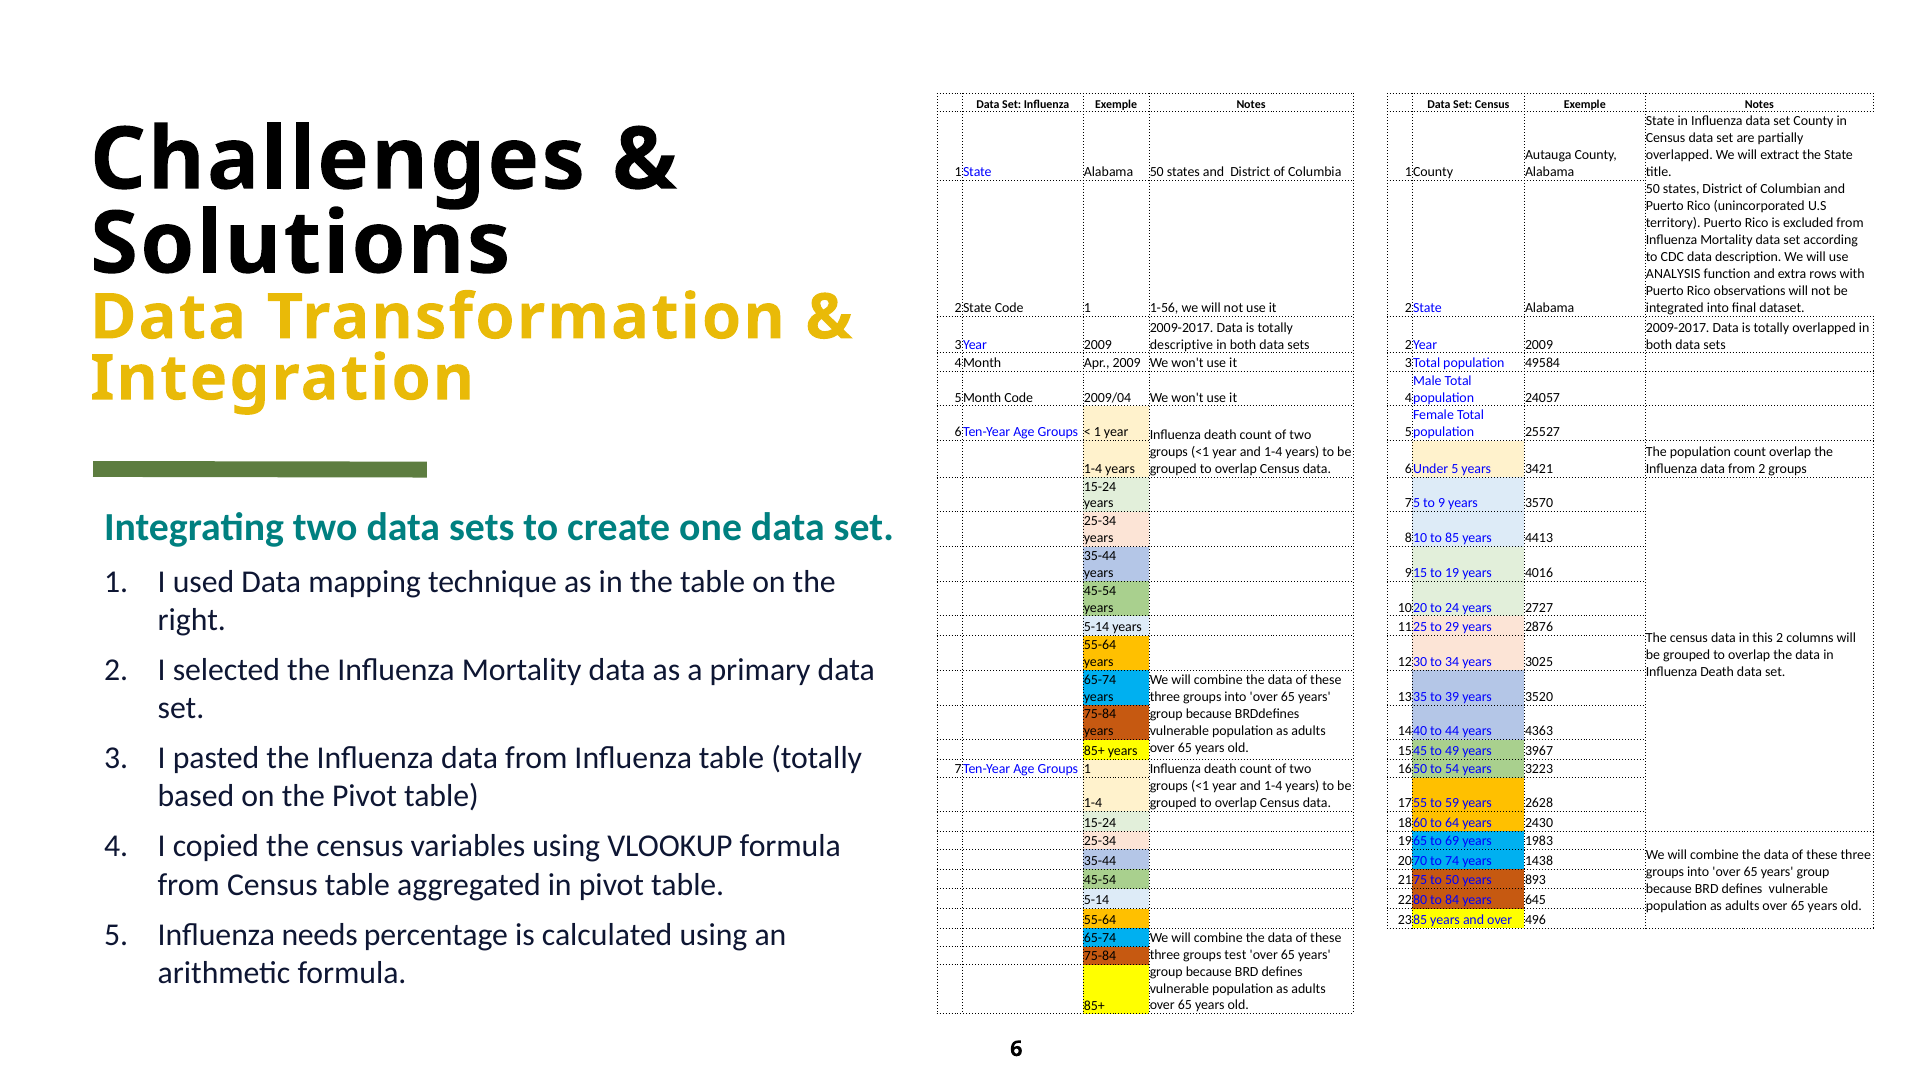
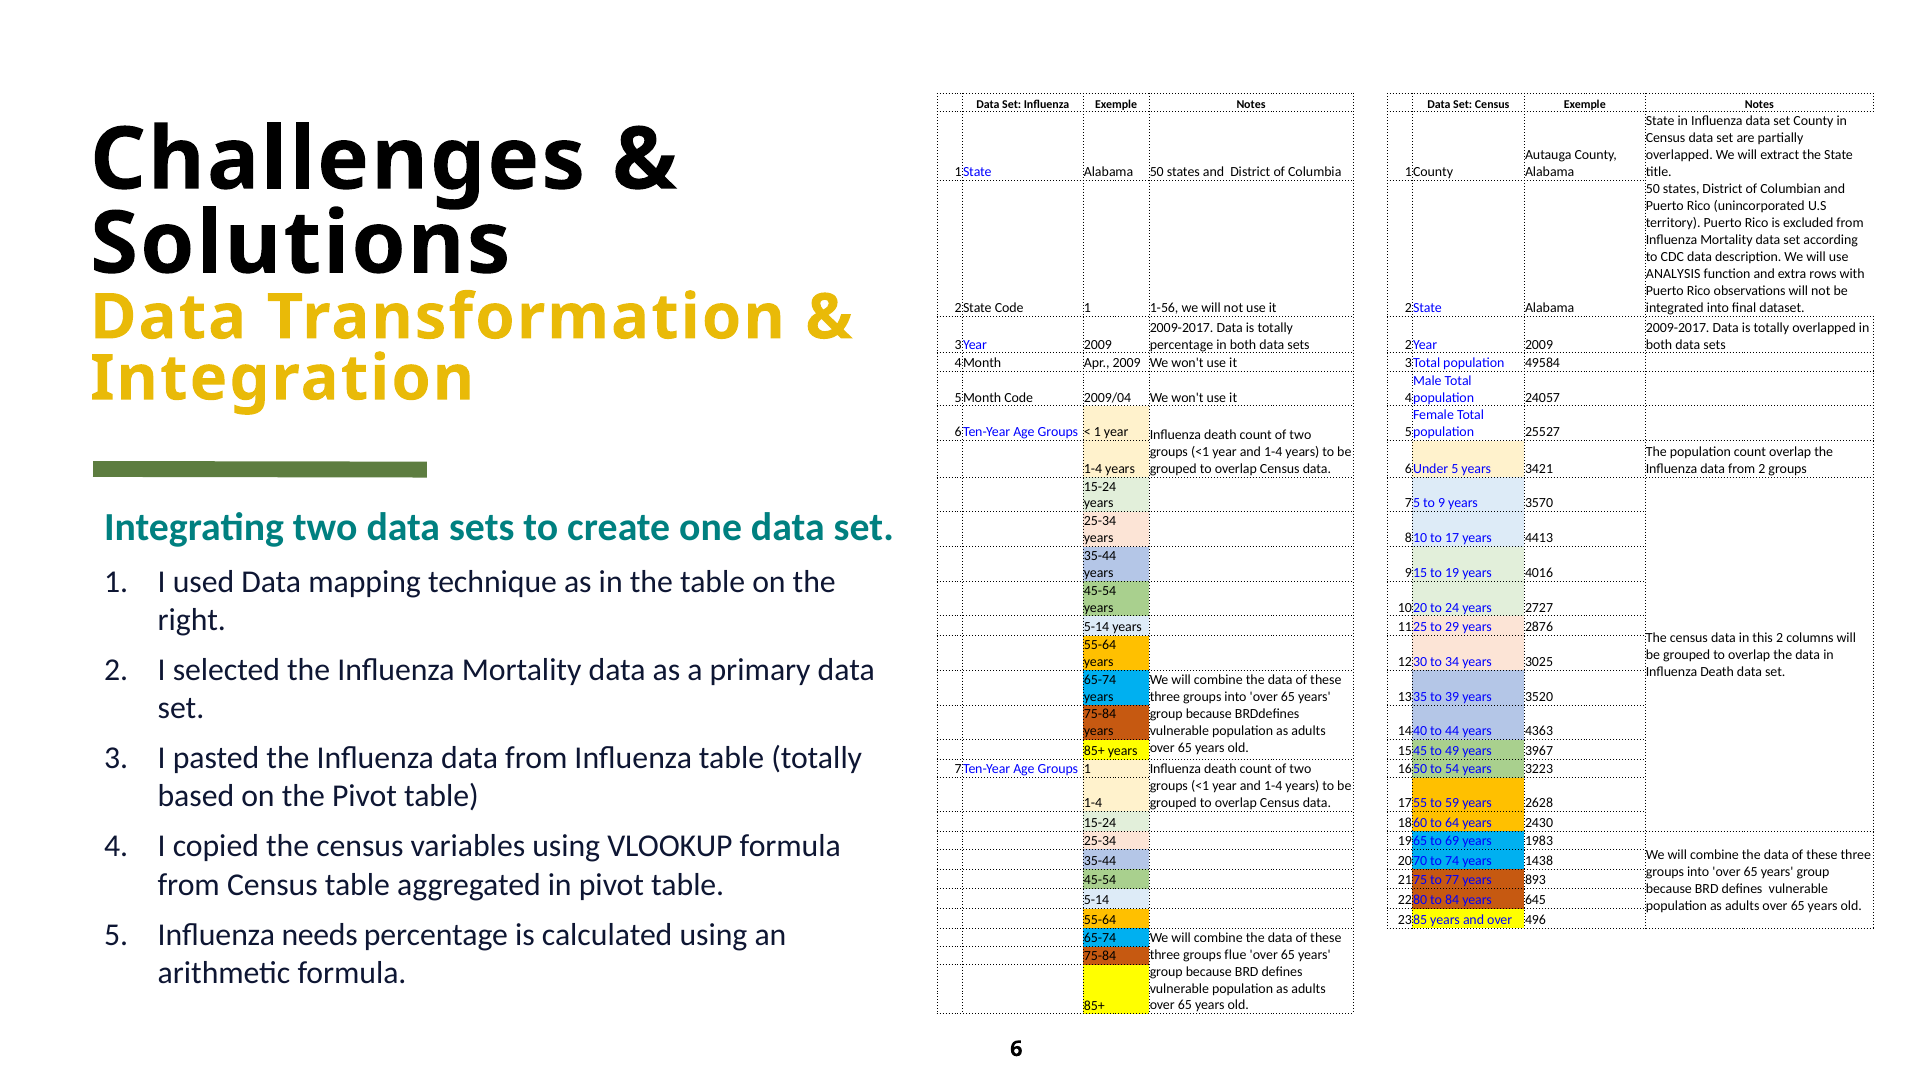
descriptive at (1181, 345): descriptive -> percentage
85: 85 -> 17
to 50: 50 -> 77
test: test -> flue
